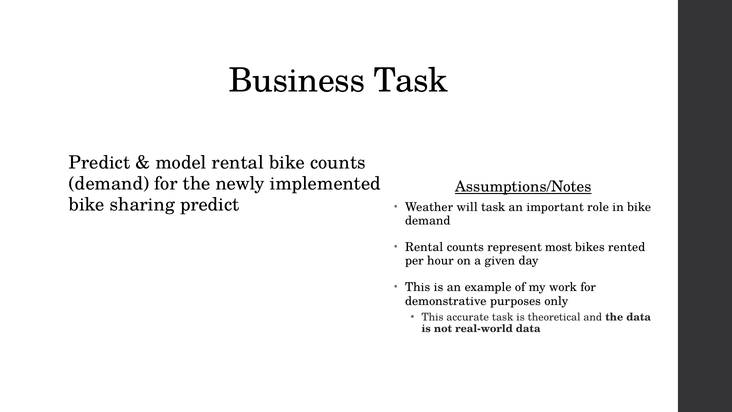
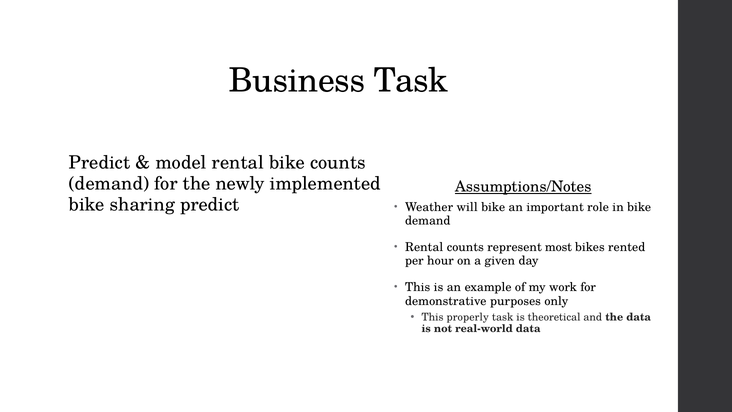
will task: task -> bike
accurate: accurate -> properly
